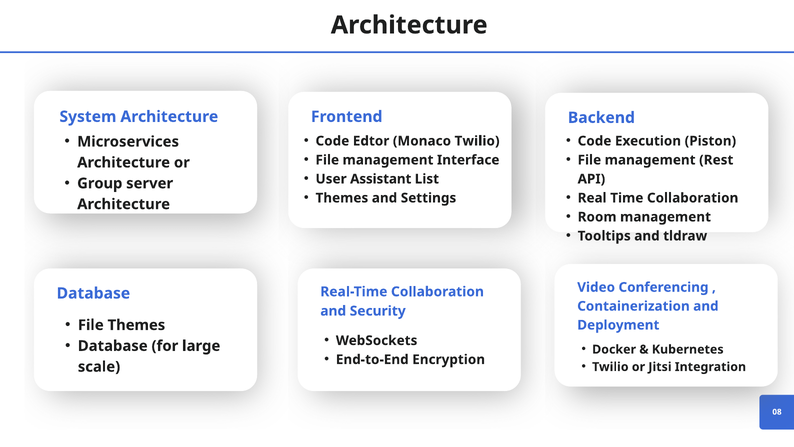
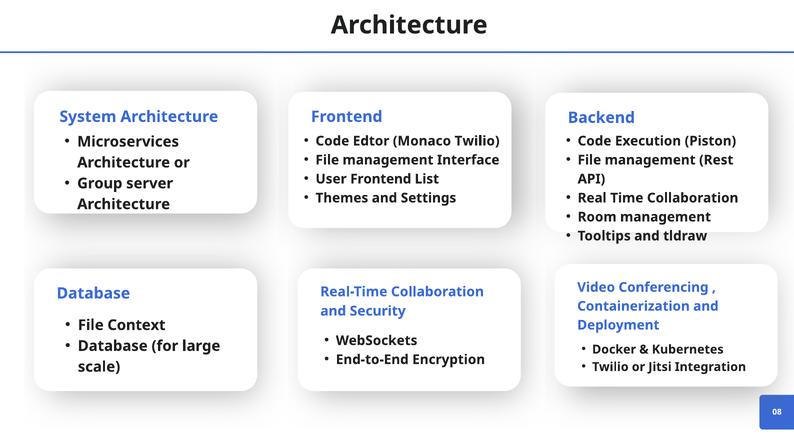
User Assistant: Assistant -> Frontend
File Themes: Themes -> Context
